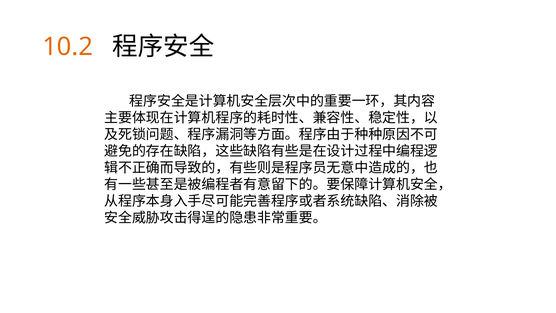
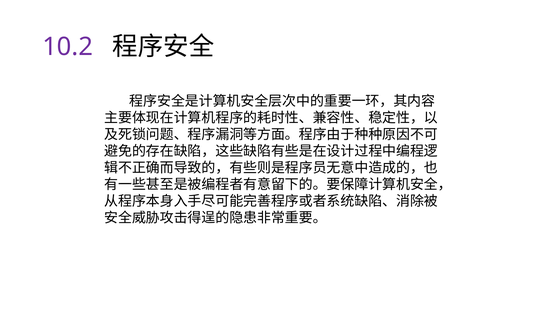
10.2 colour: orange -> purple
